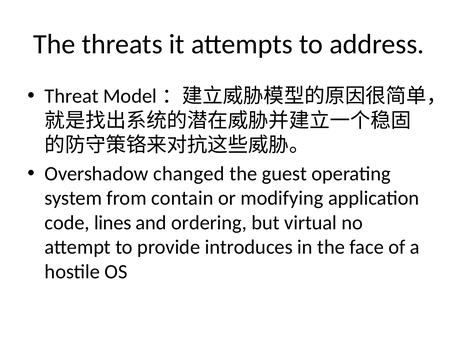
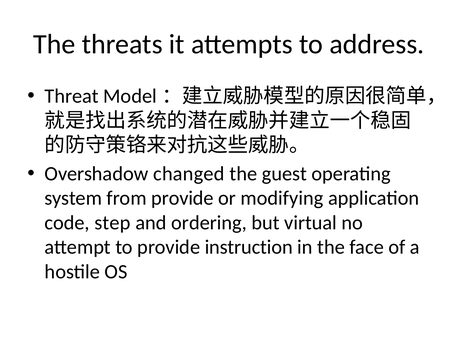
from contain: contain -> provide
lines: lines -> step
introduces: introduces -> instruction
